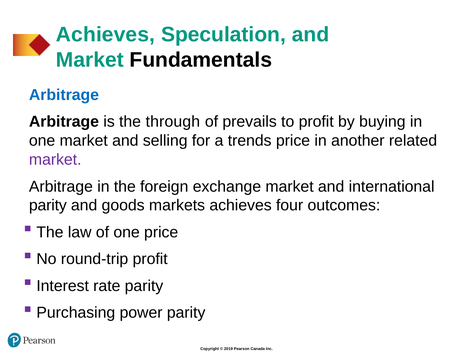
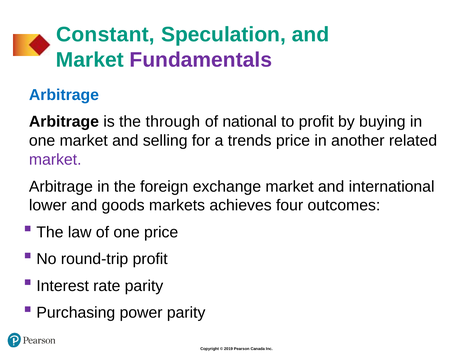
Achieves at (106, 35): Achieves -> Constant
Fundamentals colour: black -> purple
prevails: prevails -> national
parity at (48, 205): parity -> lower
